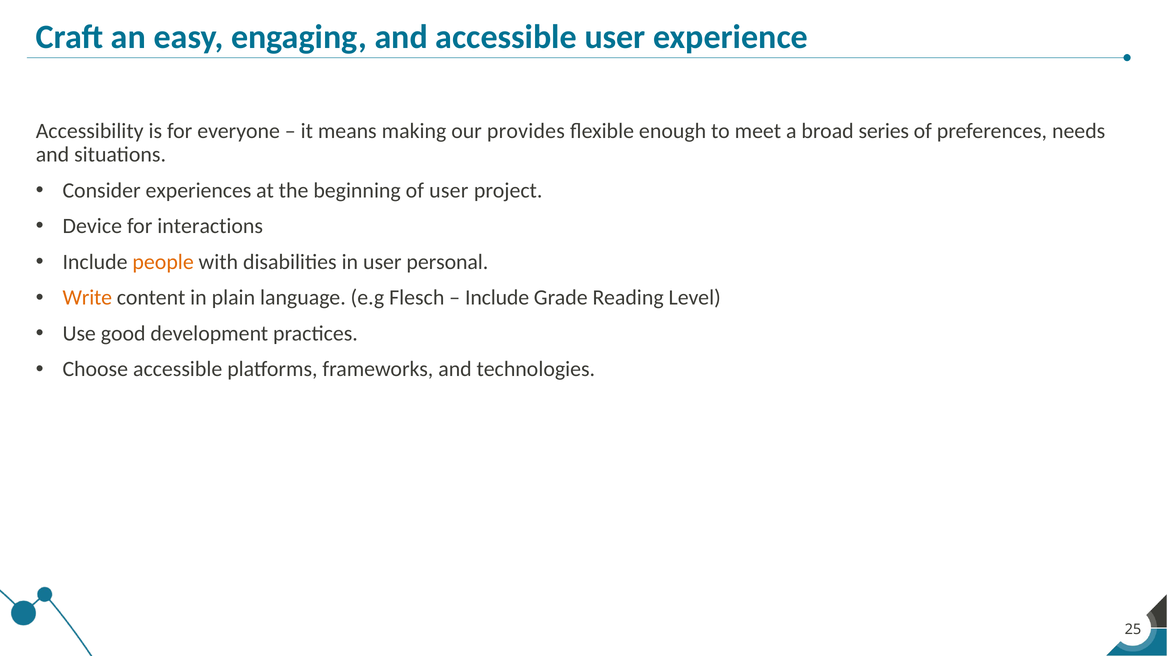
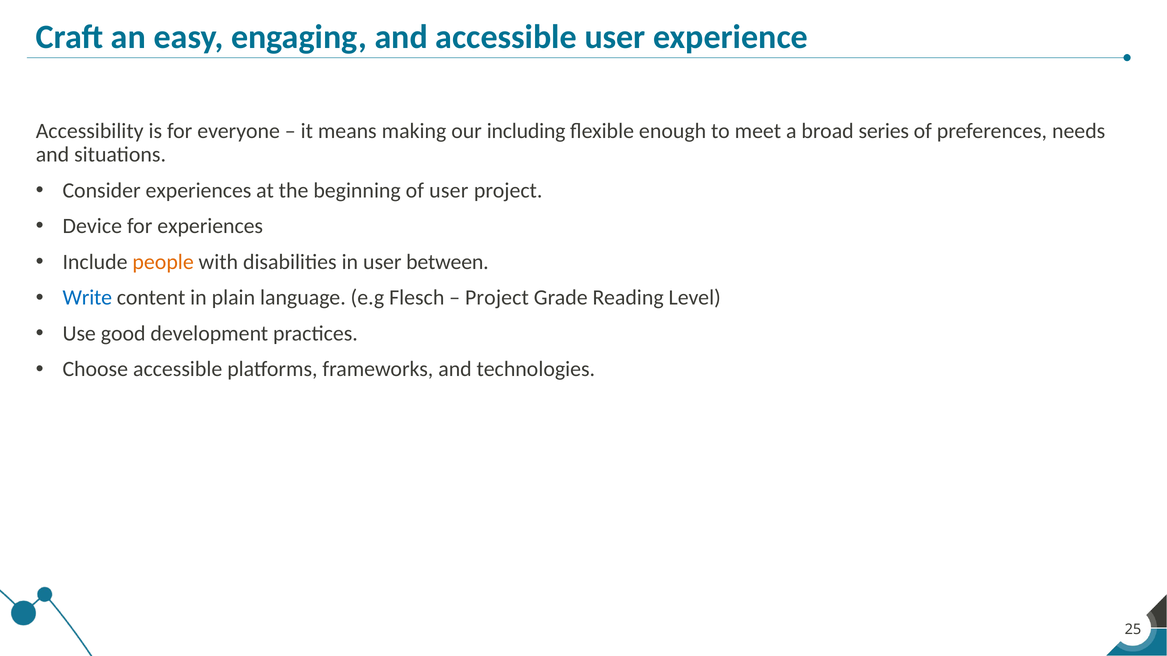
provides: provides -> including
for interactions: interactions -> experiences
personal: personal -> between
Write colour: orange -> blue
Include at (497, 298): Include -> Project
